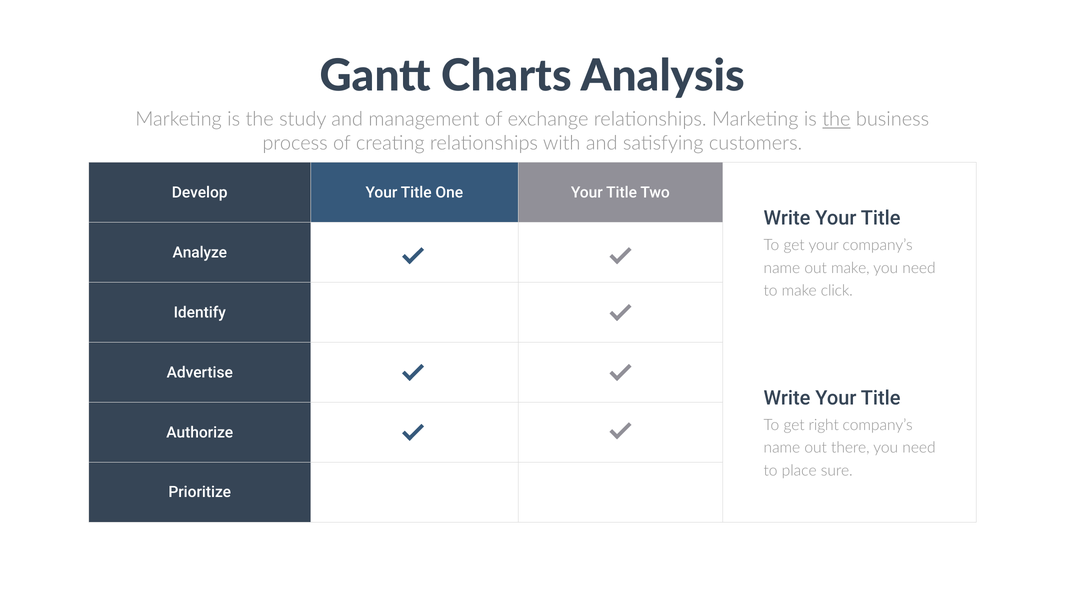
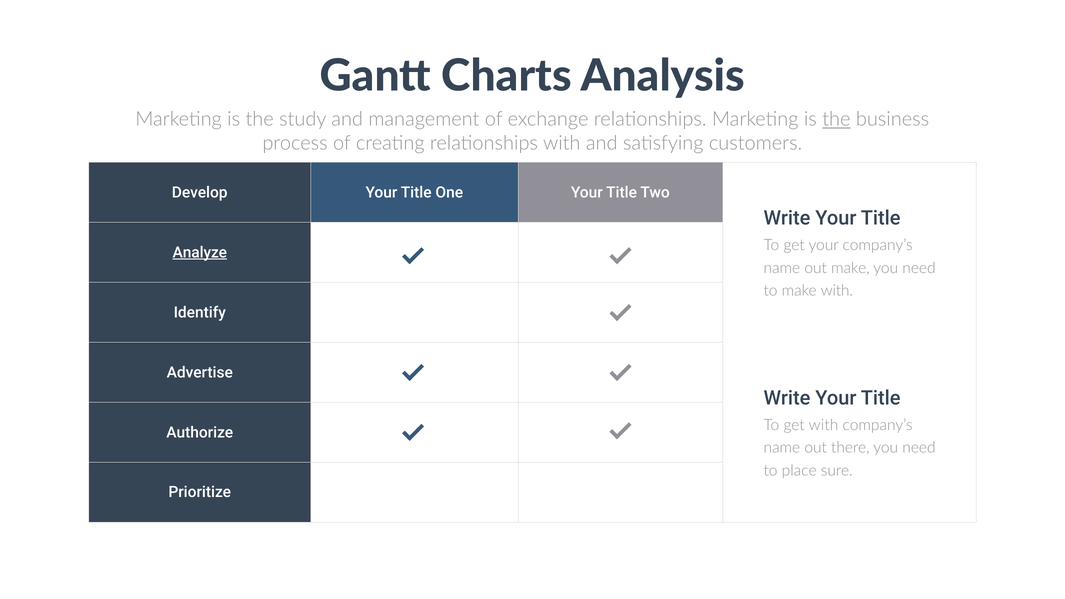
Analyze underline: none -> present
make click: click -> with
get right: right -> with
